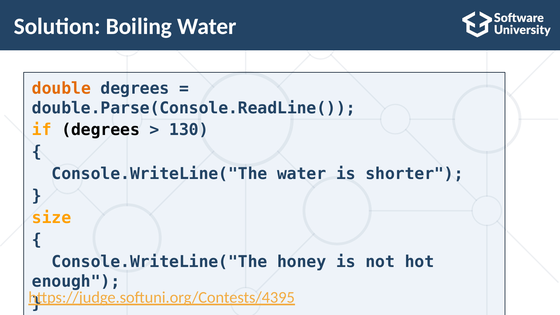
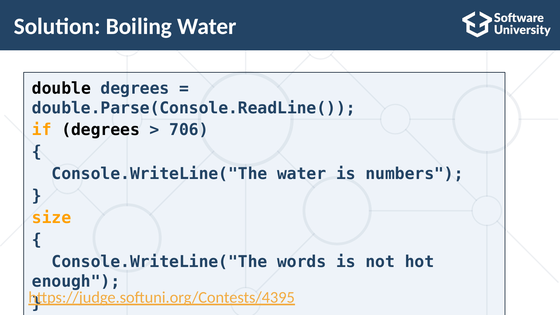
double colour: orange -> black
130: 130 -> 706
shorter: shorter -> numbers
honey: honey -> words
